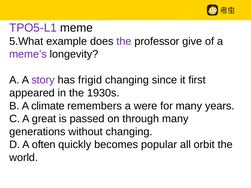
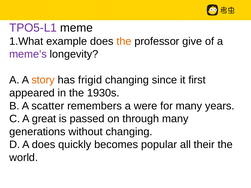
5.What: 5.What -> 1.What
the at (124, 41) colour: purple -> orange
story colour: purple -> orange
climate: climate -> scatter
A often: often -> does
orbit: orbit -> their
